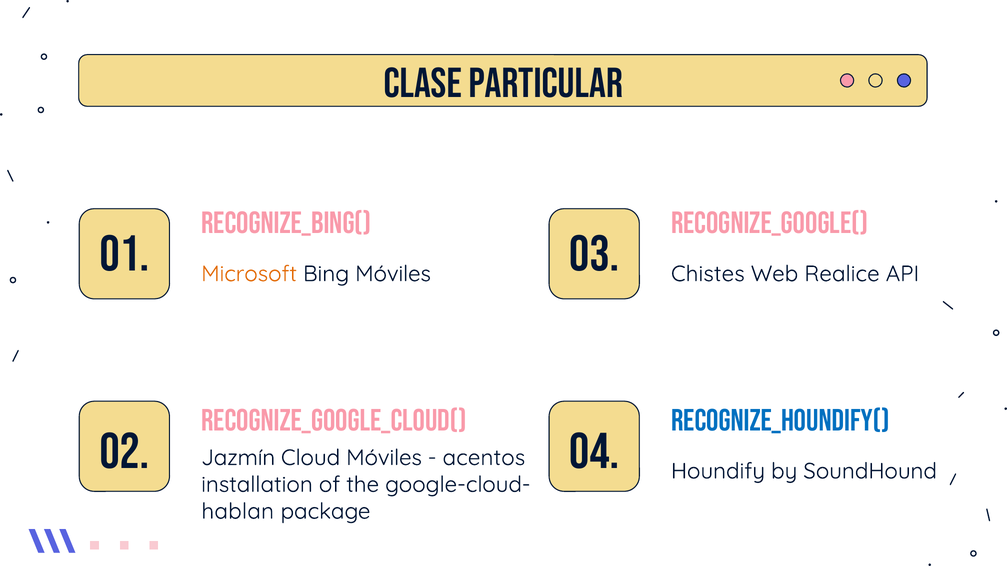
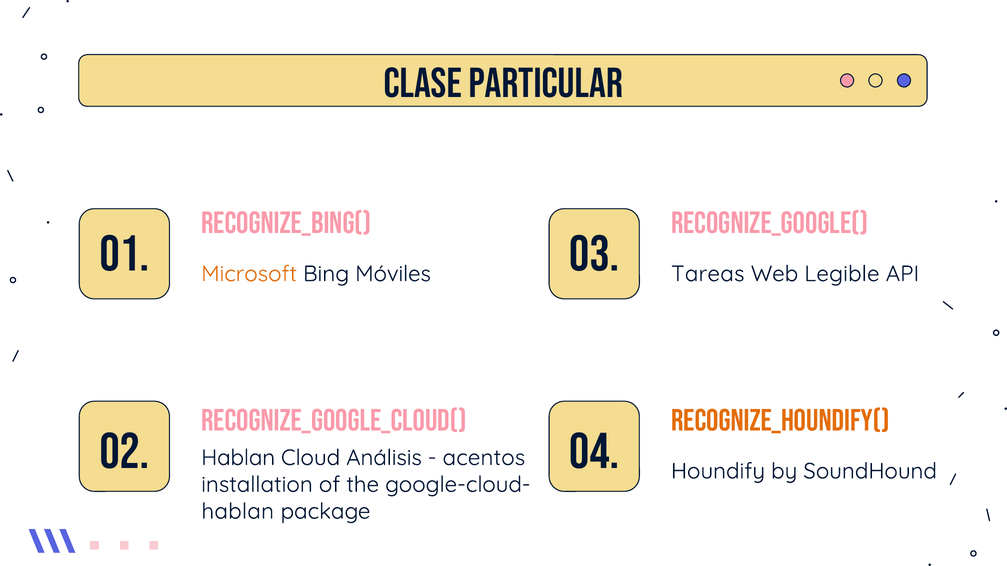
Chistes: Chistes -> Tareas
Realice: Realice -> Legible
recognize_houndify( colour: blue -> orange
Jazmín at (238, 458): Jazmín -> Hablan
Cloud Móviles: Móviles -> Análisis
